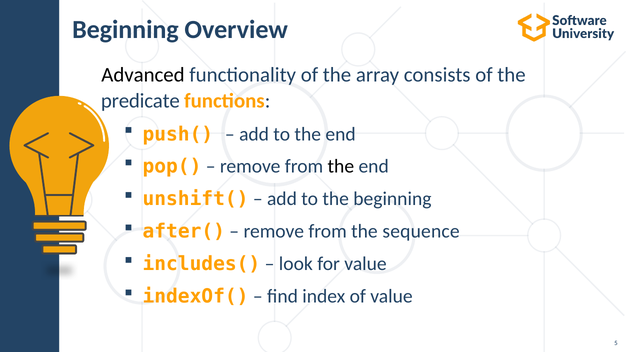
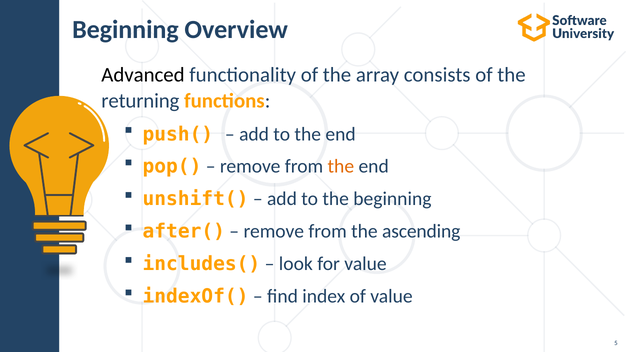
predicate: predicate -> returning
the at (341, 167) colour: black -> orange
sequence: sequence -> ascending
